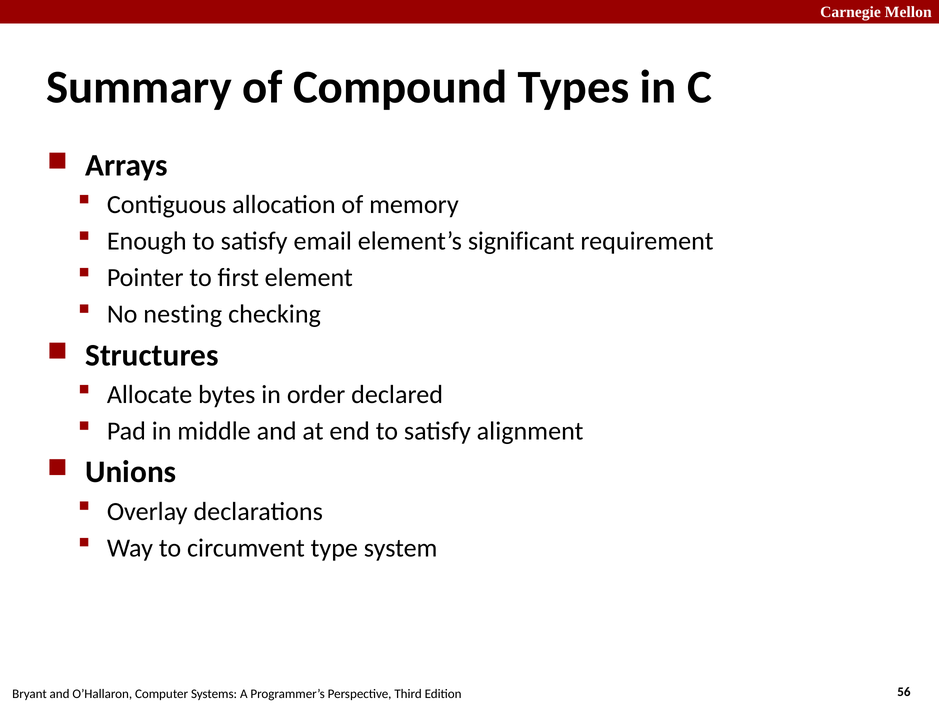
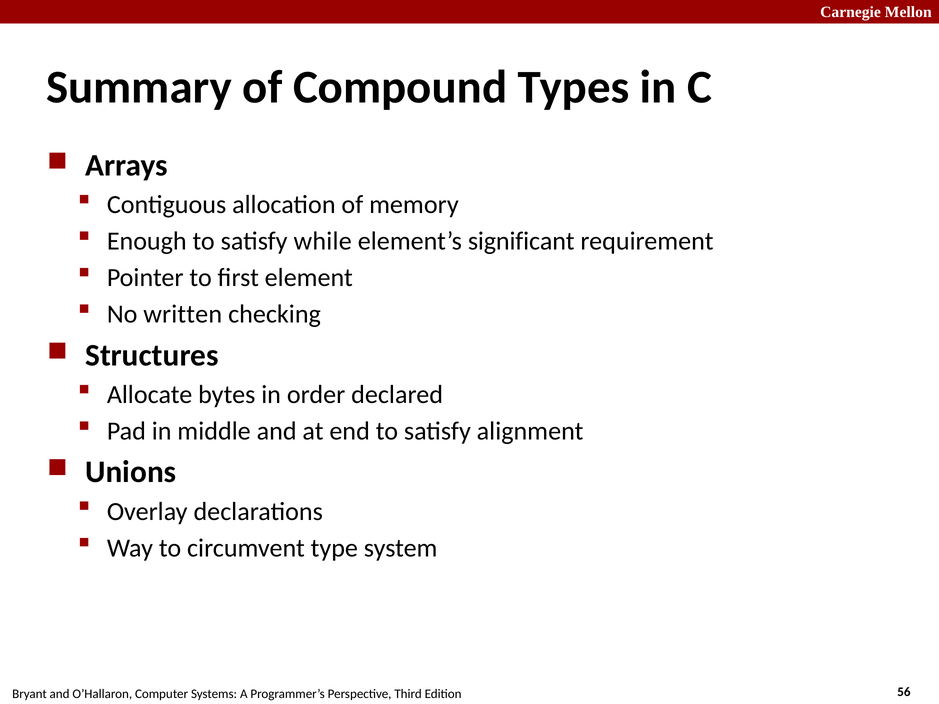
email: email -> while
nesting: nesting -> written
